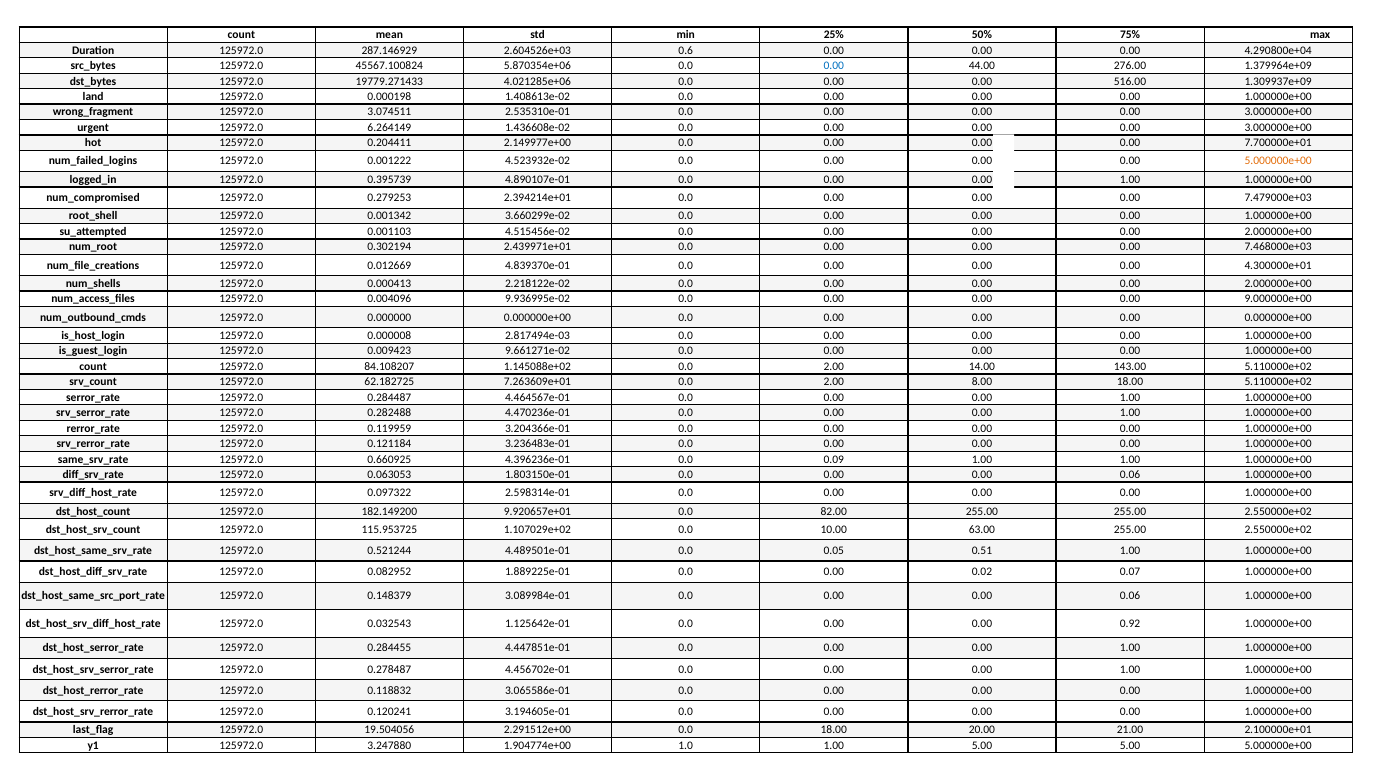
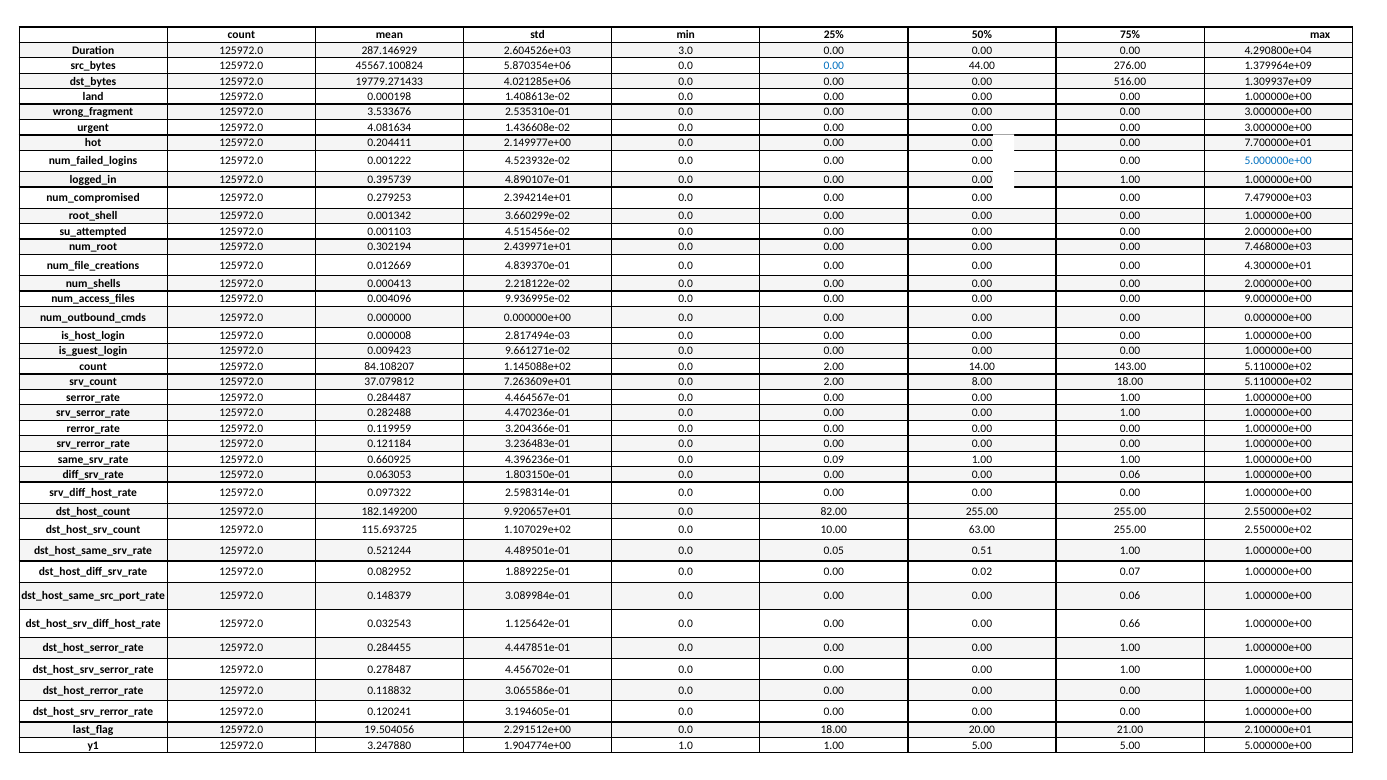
0.6: 0.6 -> 3.0
3.074511: 3.074511 -> 3.533676
6.264149: 6.264149 -> 4.081634
5.000000e+00 at (1278, 161) colour: orange -> blue
62.182725: 62.182725 -> 37.079812
115.953725: 115.953725 -> 115.693725
0.92: 0.92 -> 0.66
